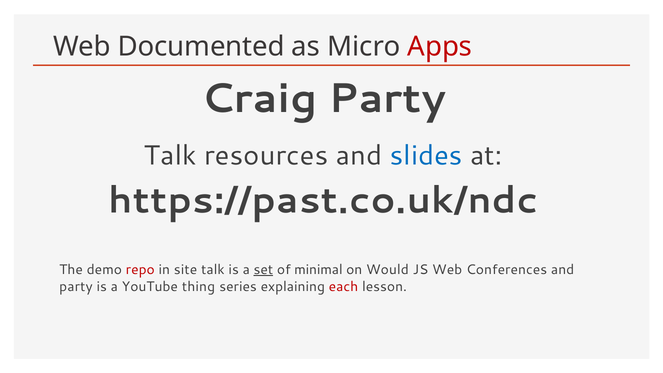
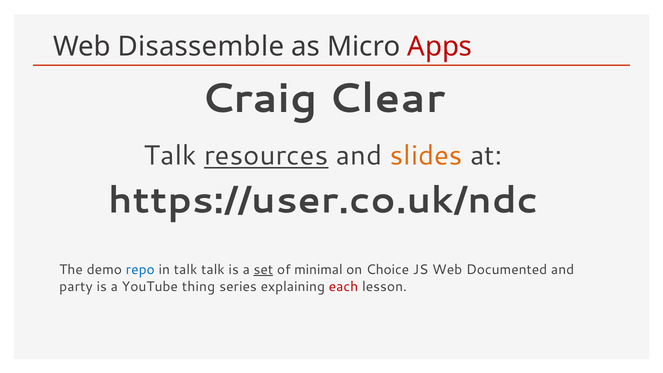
Documented: Documented -> Disassemble
Craig Party: Party -> Clear
resources underline: none -> present
slides colour: blue -> orange
https://past.co.uk/ndc: https://past.co.uk/ndc -> https://user.co.uk/ndc
repo colour: red -> blue
in site: site -> talk
Would: Would -> Choice
Conferences: Conferences -> Documented
